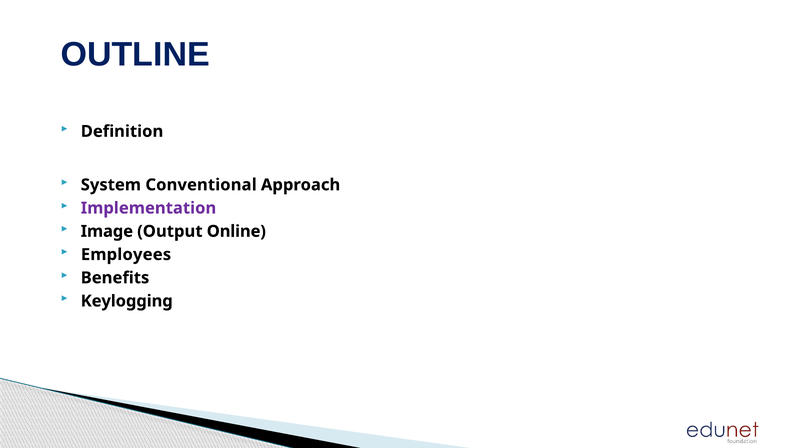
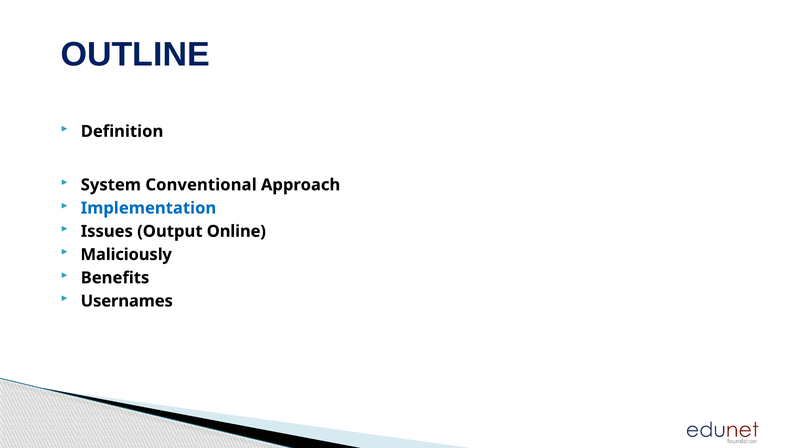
Implementation colour: purple -> blue
Image: Image -> Issues
Employees: Employees -> Maliciously
Keylogging: Keylogging -> Usernames
